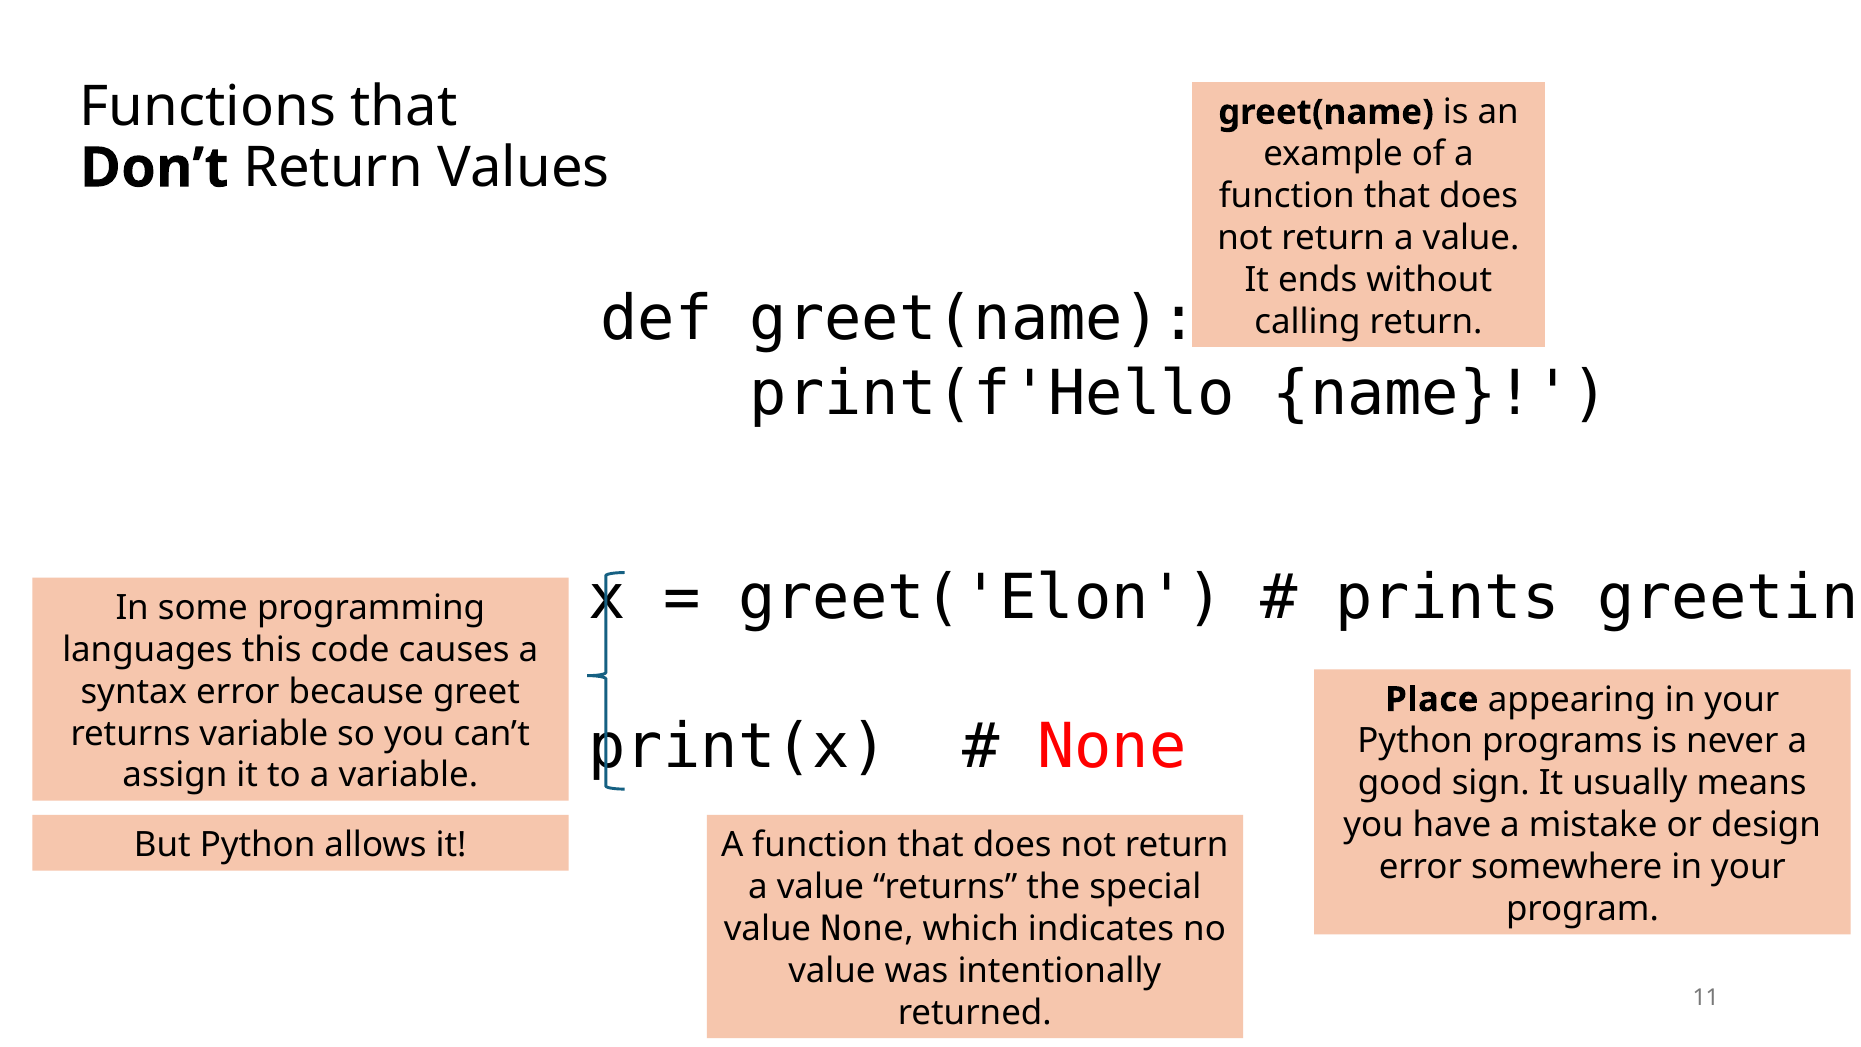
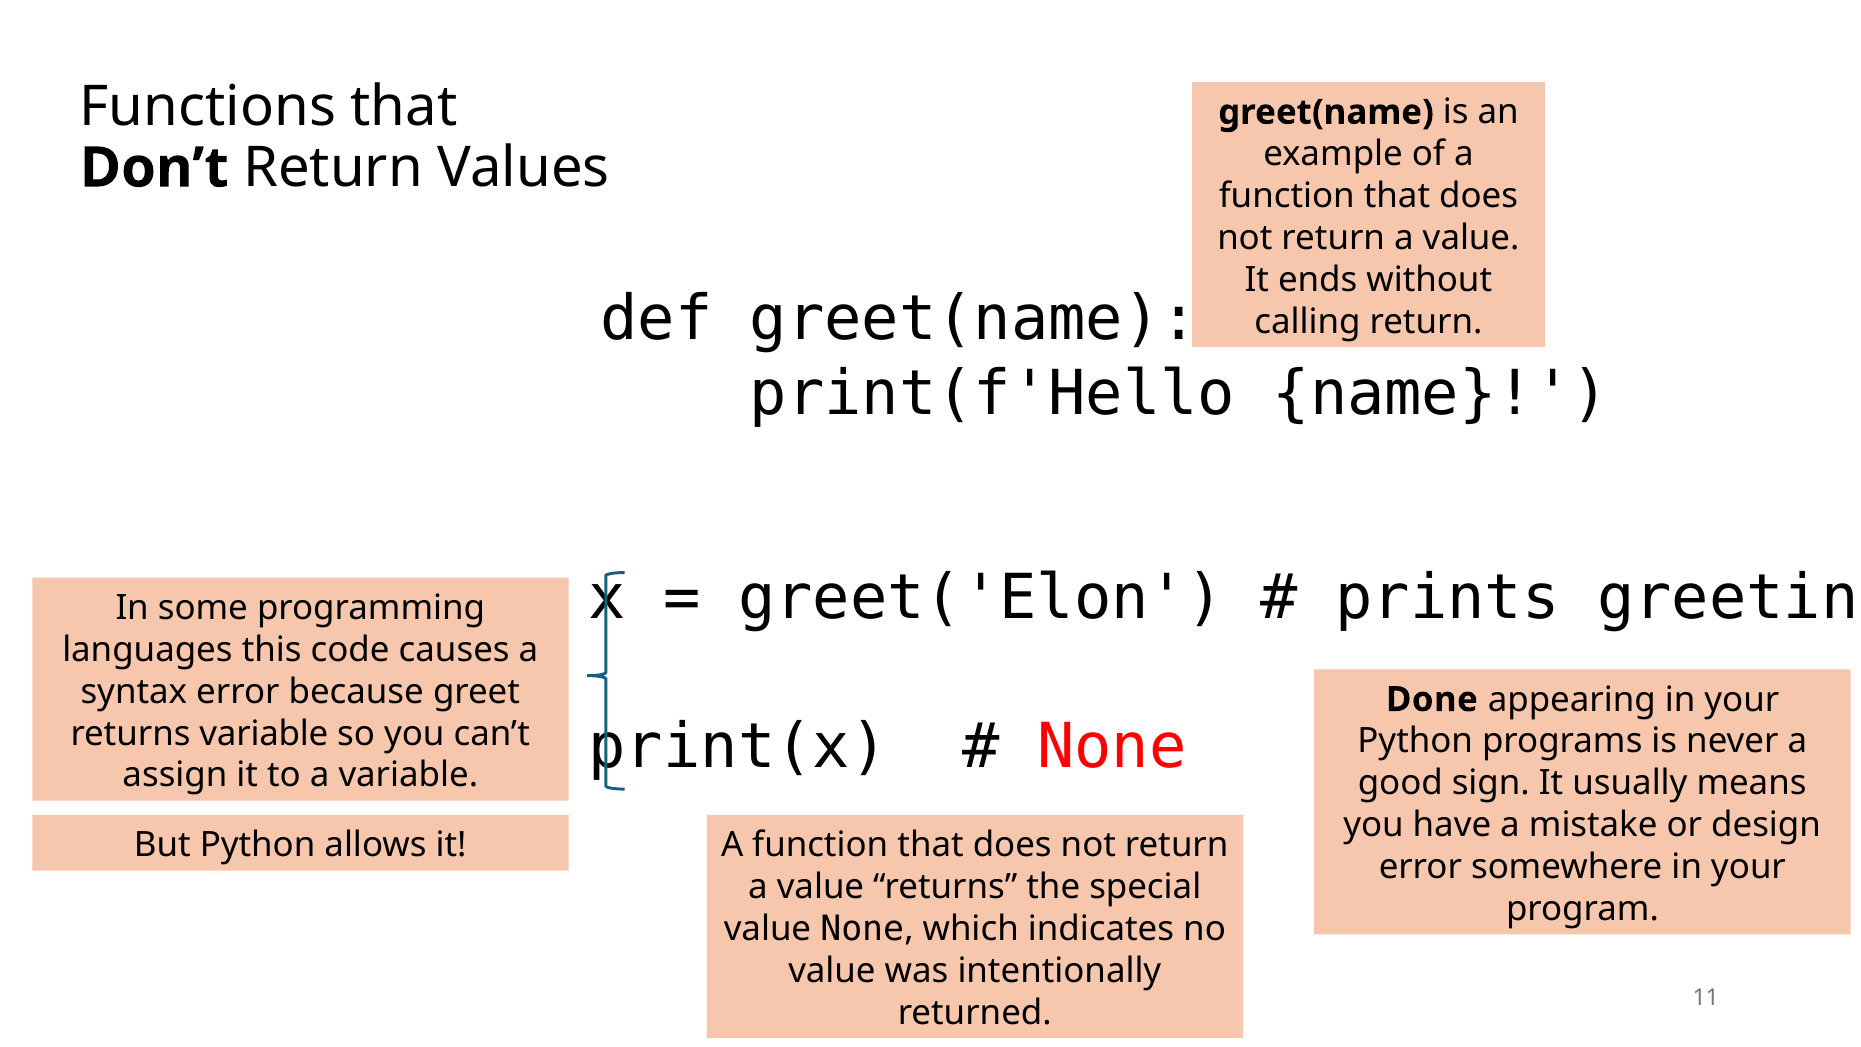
Place: Place -> Done
